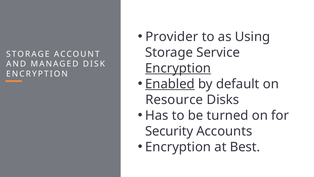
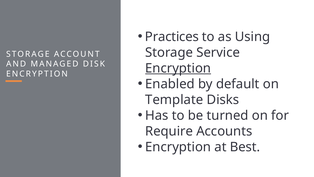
Provider: Provider -> Practices
Enabled underline: present -> none
Resource: Resource -> Template
Security: Security -> Require
